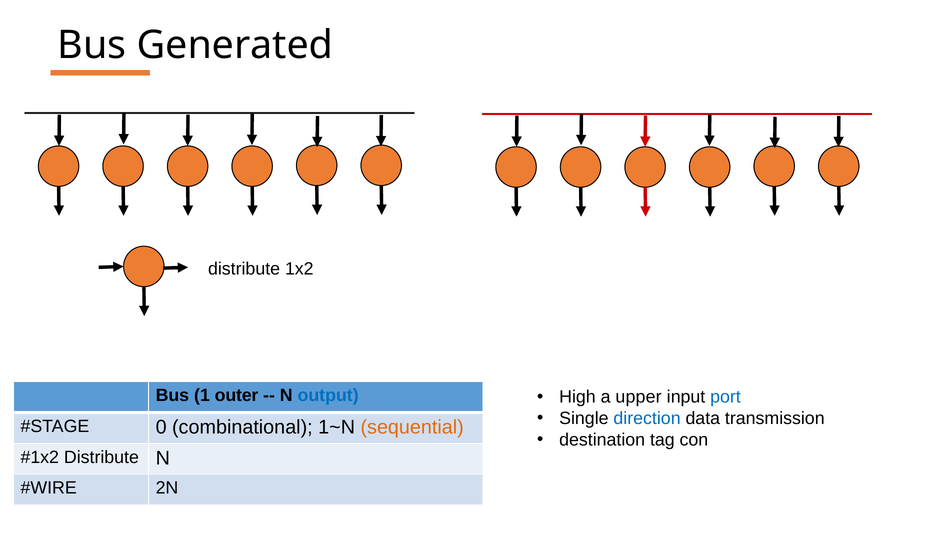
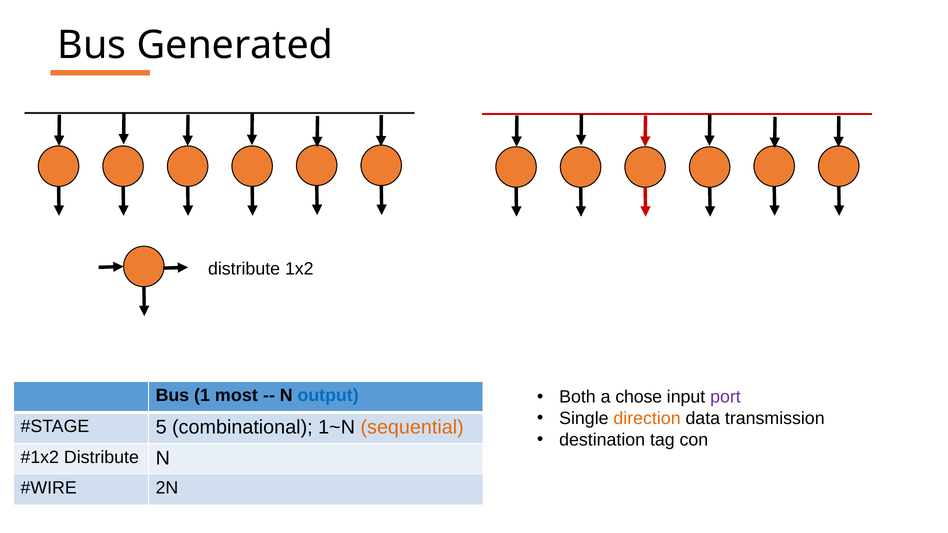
outer: outer -> most
High: High -> Both
upper: upper -> chose
port colour: blue -> purple
direction colour: blue -> orange
0: 0 -> 5
